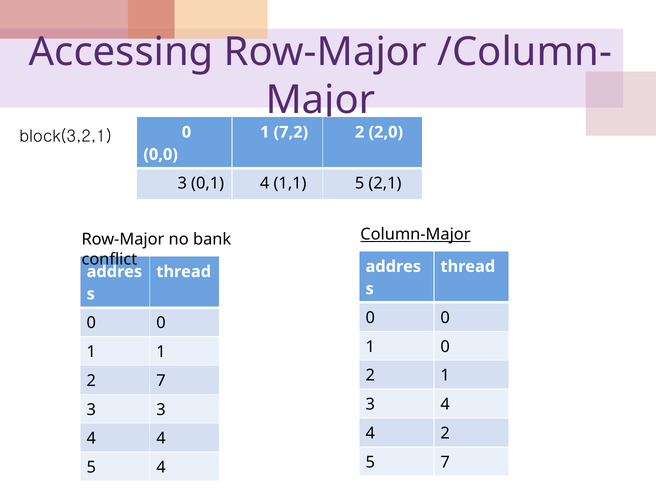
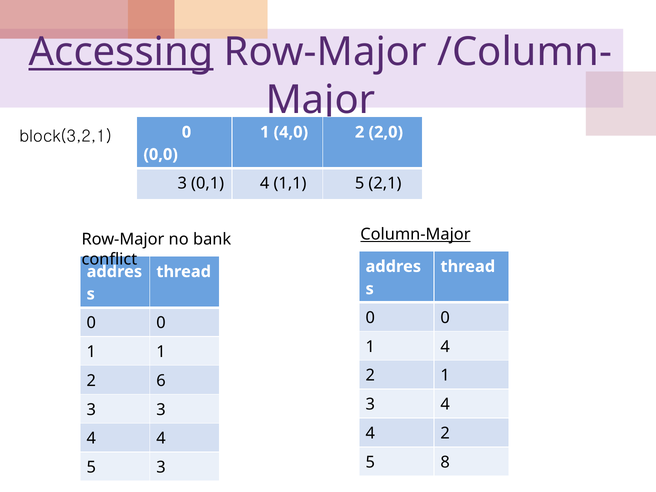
Accessing underline: none -> present
7,2: 7,2 -> 4,0
1 0: 0 -> 4
2 7: 7 -> 6
5 7: 7 -> 8
5 4: 4 -> 3
